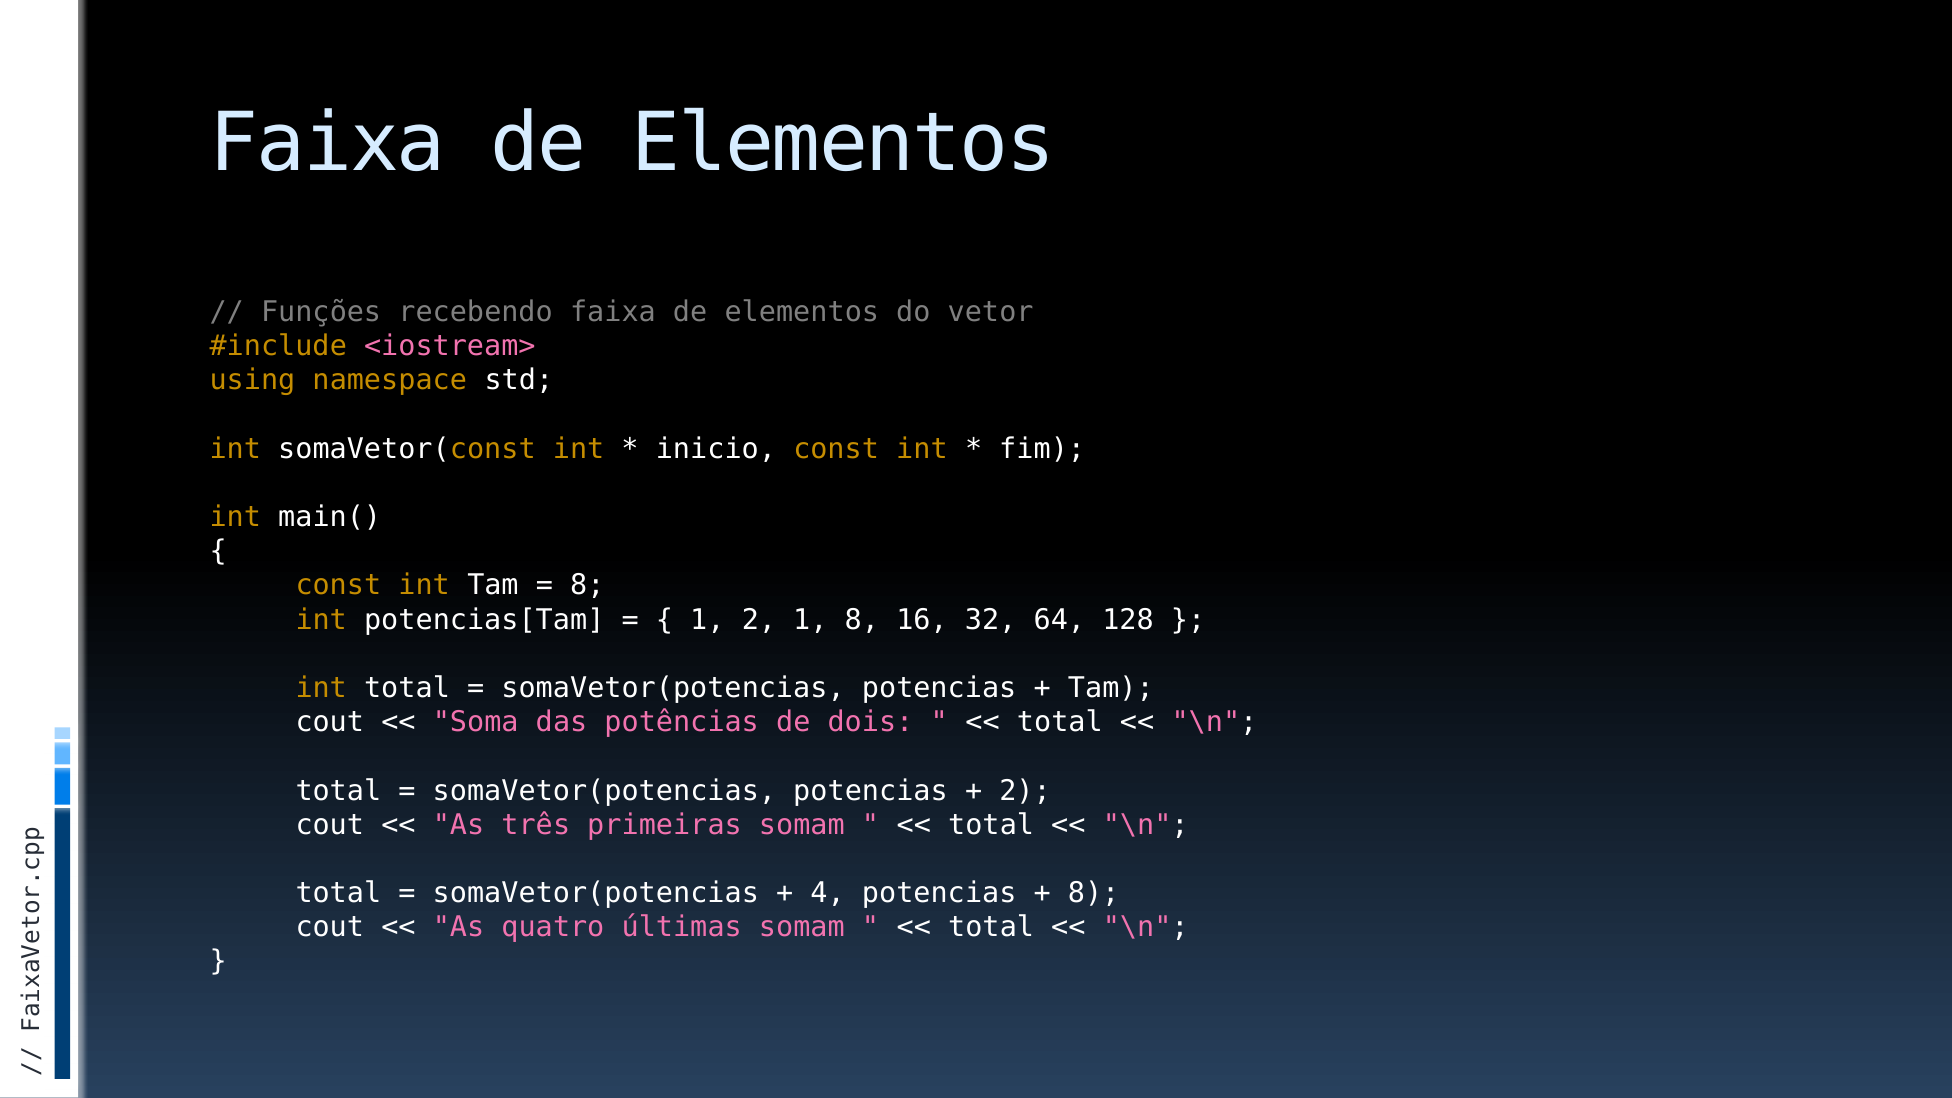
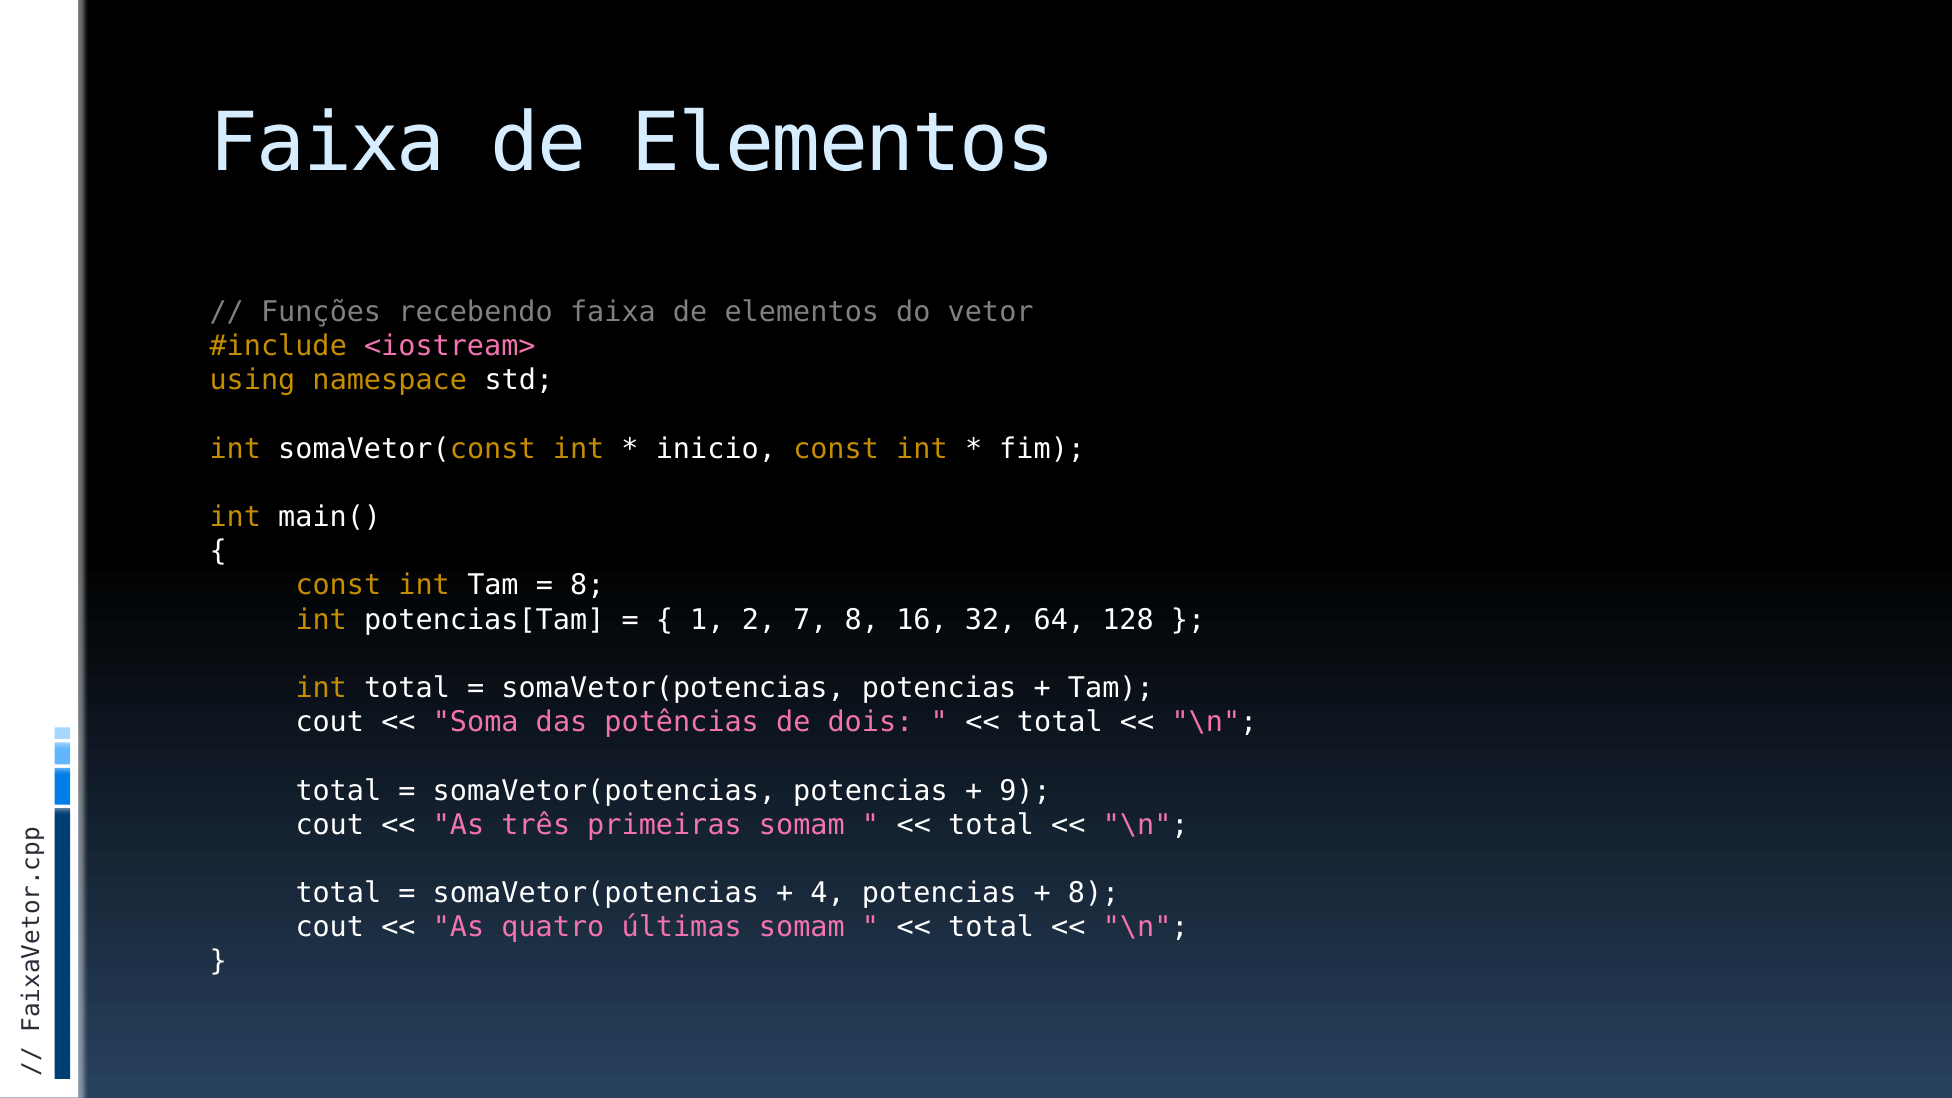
2 1: 1 -> 7
2 at (1025, 791): 2 -> 9
